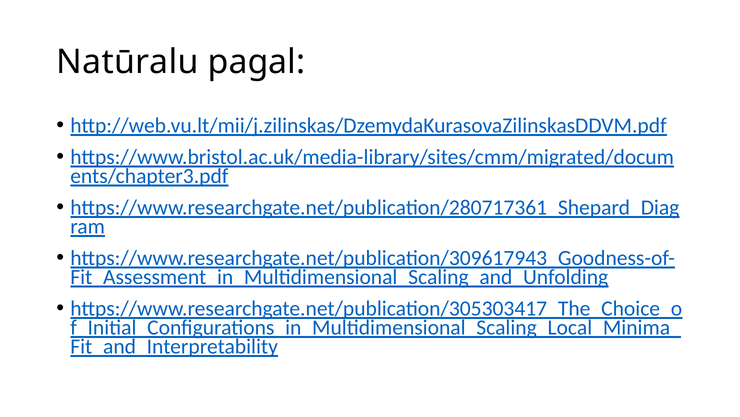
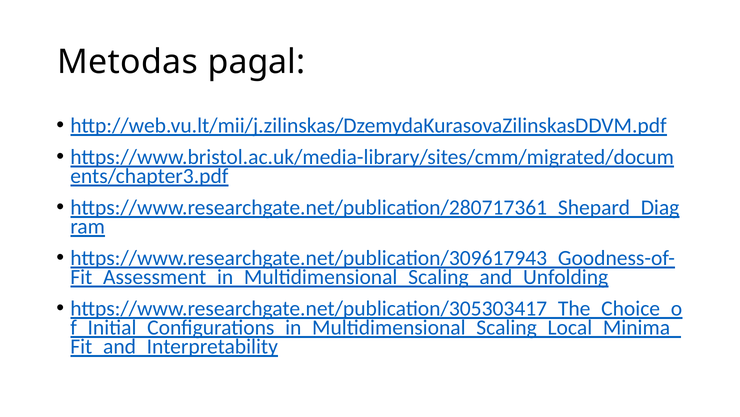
Natūralu: Natūralu -> Metodas
